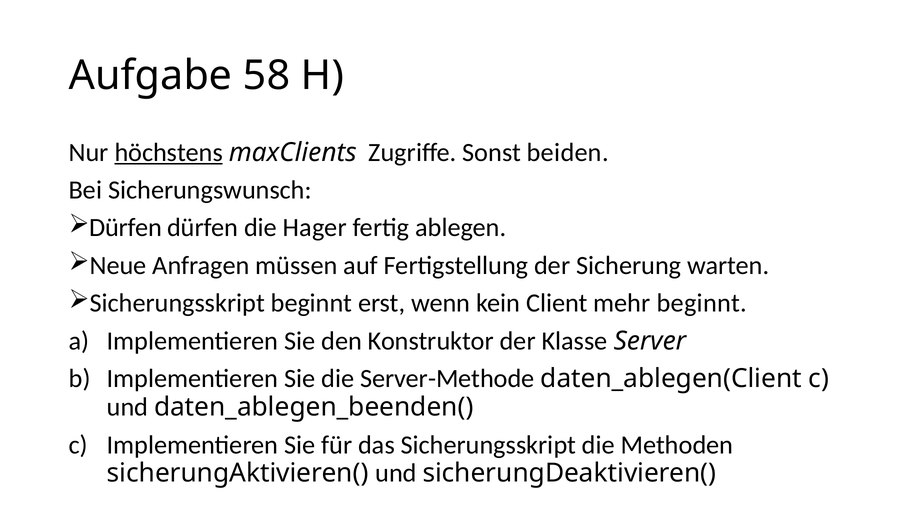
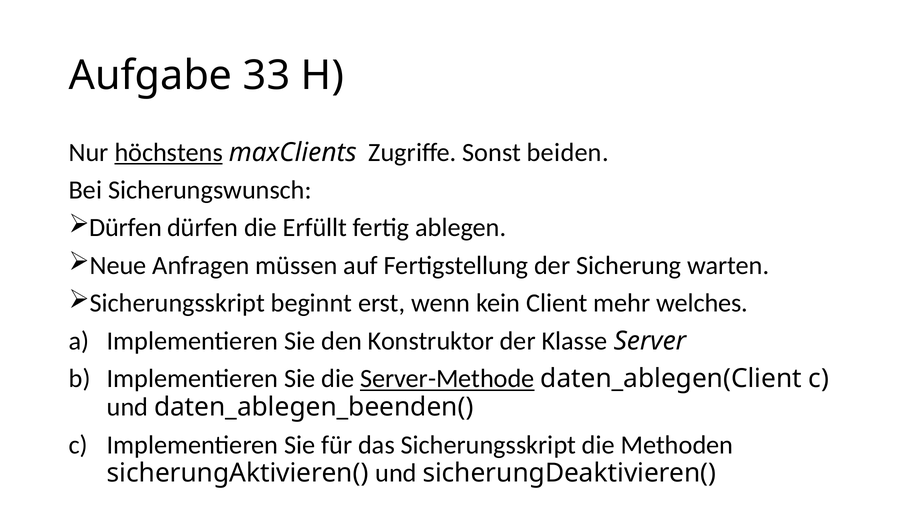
58: 58 -> 33
Hager: Hager -> Erfüllt
mehr beginnt: beginnt -> welches
Server-Methode underline: none -> present
